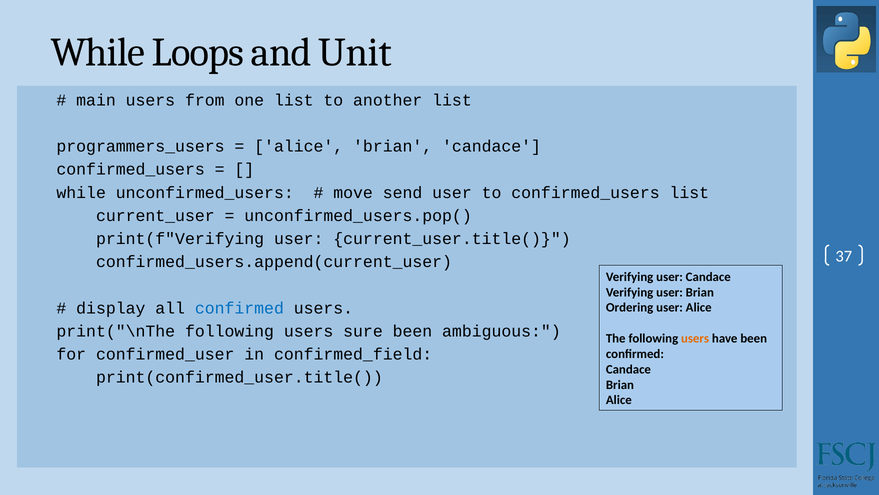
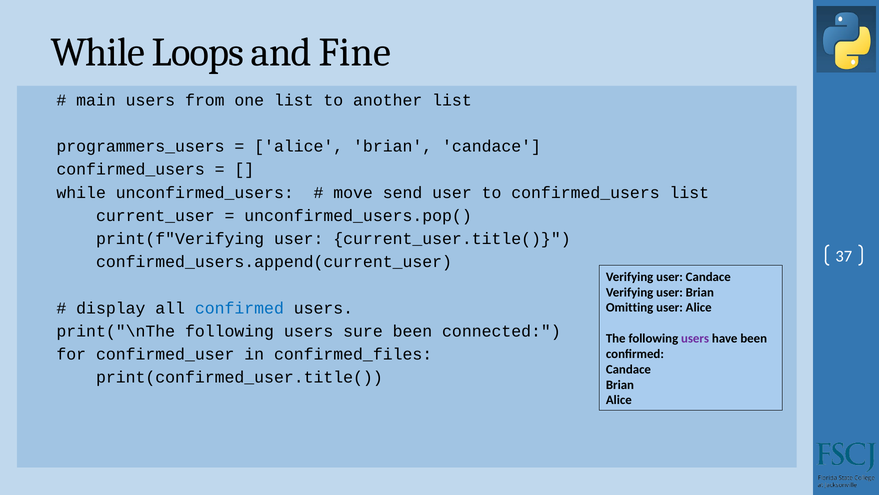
Unit: Unit -> Fine
Ordering: Ordering -> Omitting
ambiguous: ambiguous -> connected
users at (695, 338) colour: orange -> purple
confirmed_field: confirmed_field -> confirmed_files
